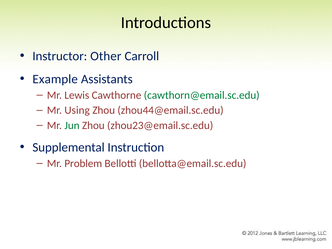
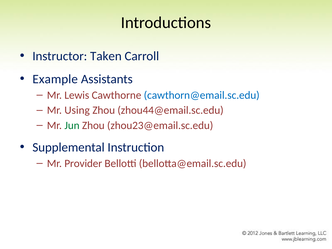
Other: Other -> Taken
cawthorn@email.sc.edu colour: green -> blue
Problem: Problem -> Provider
